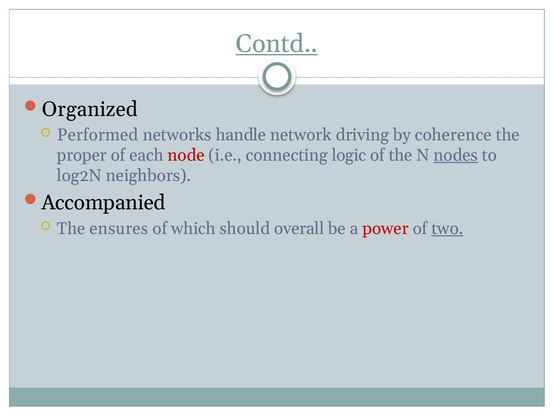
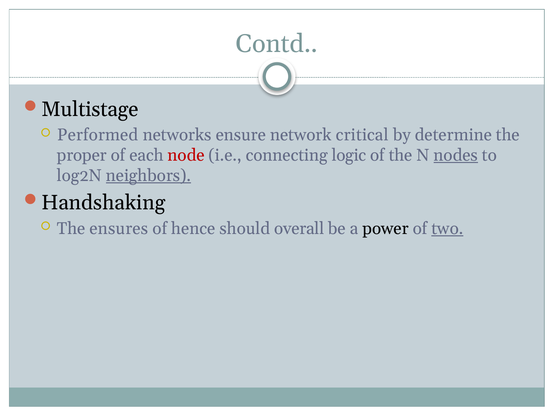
Contd underline: present -> none
Organized: Organized -> Multistage
handle: handle -> ensure
driving: driving -> critical
coherence: coherence -> determine
neighbors underline: none -> present
Accompanied: Accompanied -> Handshaking
which: which -> hence
power colour: red -> black
